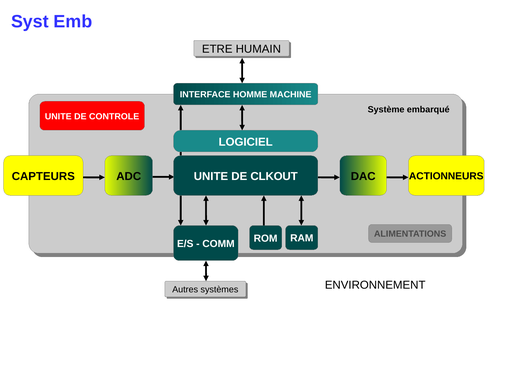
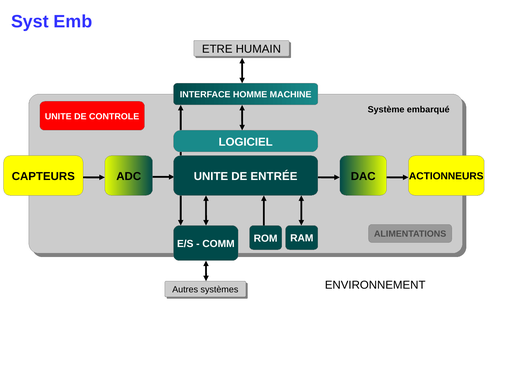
CLKOUT: CLKOUT -> ENTRÉE
